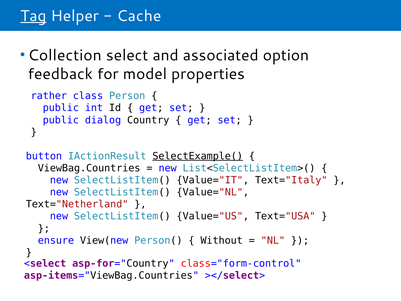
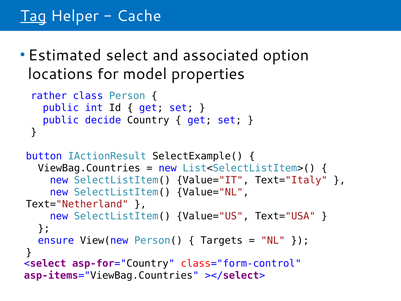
Collection: Collection -> Estimated
feedback: feedback -> locations
dialog: dialog -> decide
SelectExample( underline: present -> none
Without: Without -> Targets
